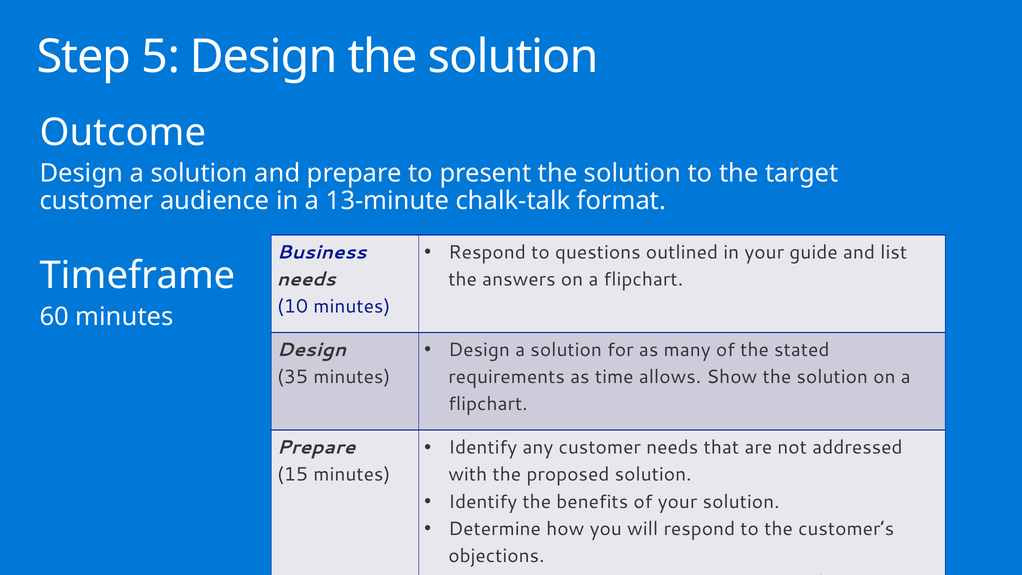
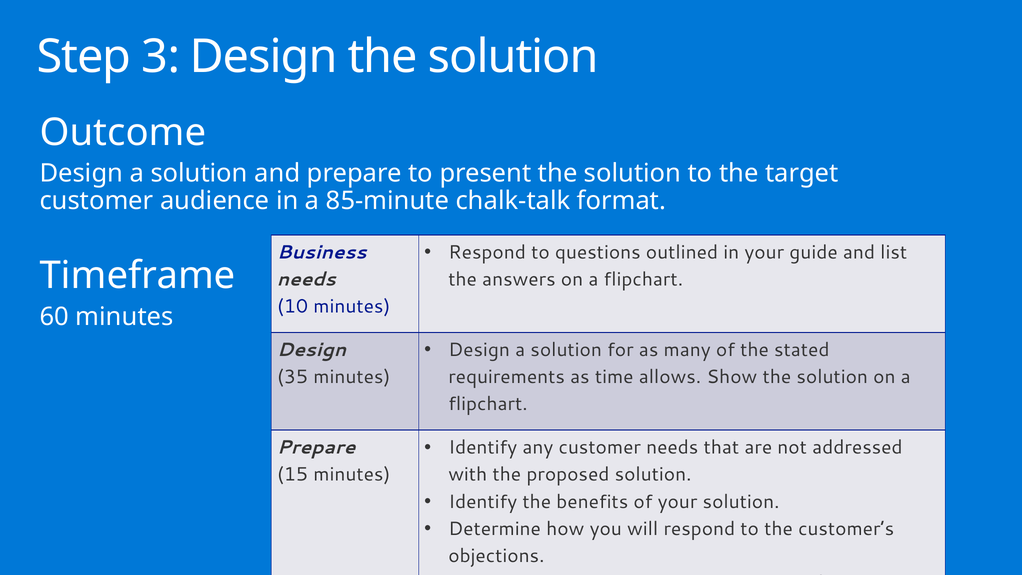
5: 5 -> 3
13-minute: 13-minute -> 85-minute
